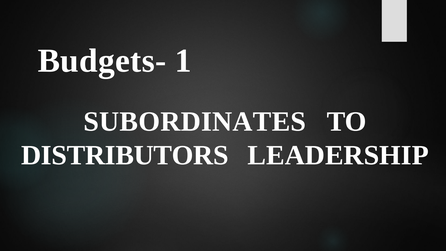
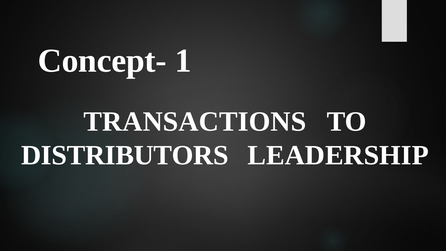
Budgets-: Budgets- -> Concept-
SUBORDINATES: SUBORDINATES -> TRANSACTIONS
